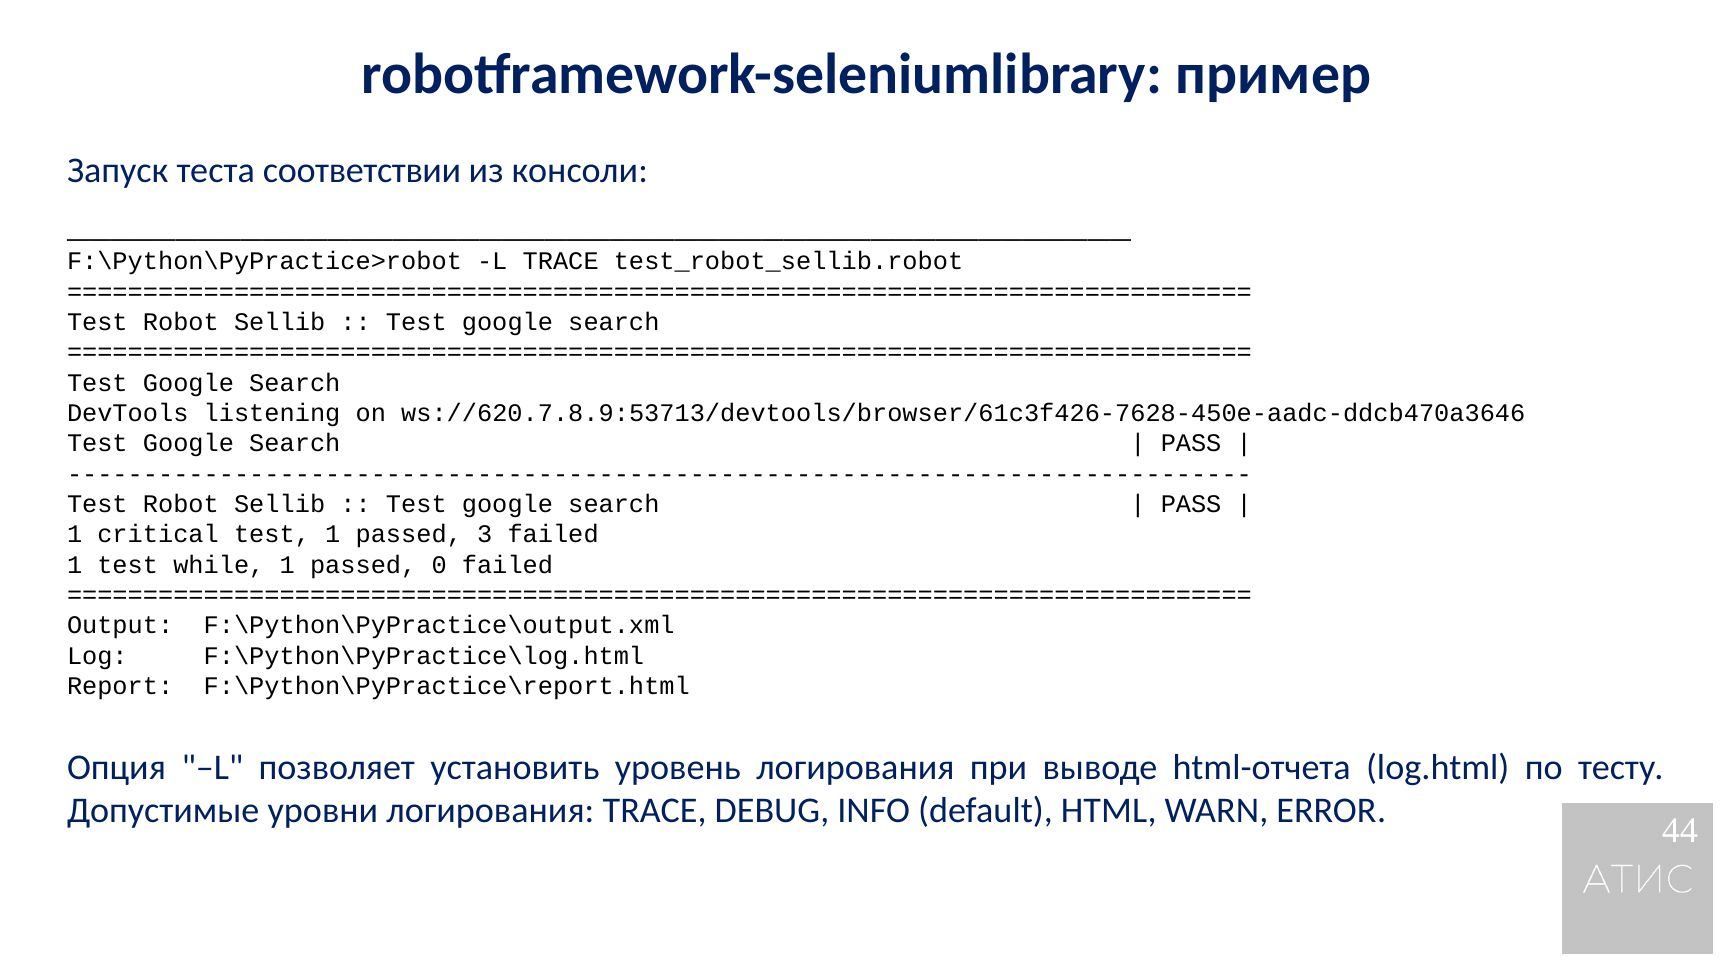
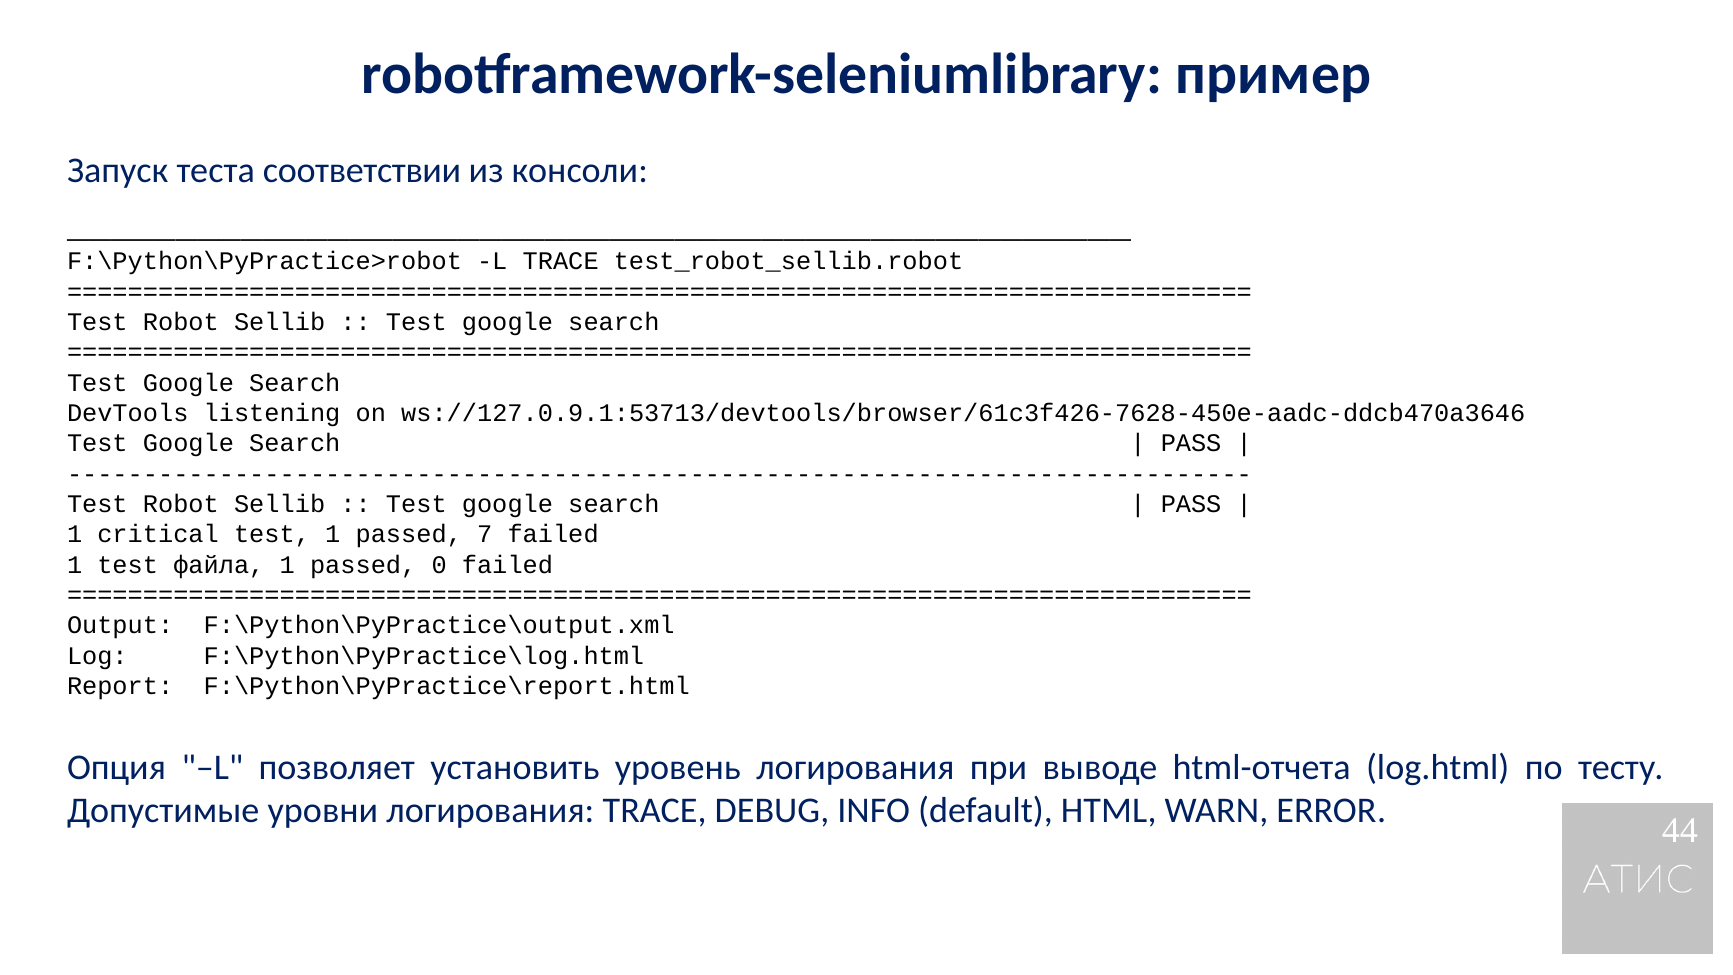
ws://620.7.8.9:53713/devtools/browser/61c3f426-7628-450e-aadc-ddcb470a3646: ws://620.7.8.9:53713/devtools/browser/61c3f426-7628-450e-aadc-ddcb470a3646 -> ws://127.0.9.1:53713/devtools/browser/61c3f426-7628-450e-aadc-ddcb470a3646
3: 3 -> 7
while: while -> файла
